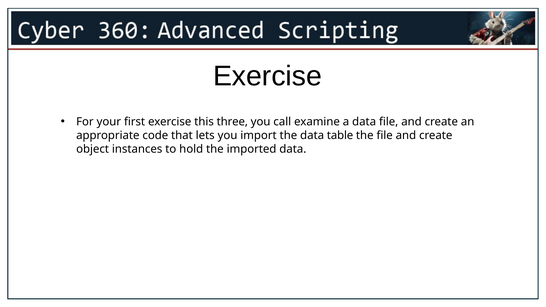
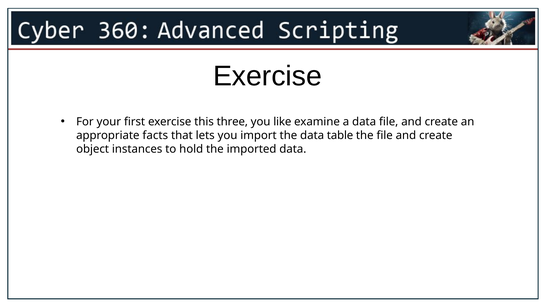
call: call -> like
code: code -> facts
